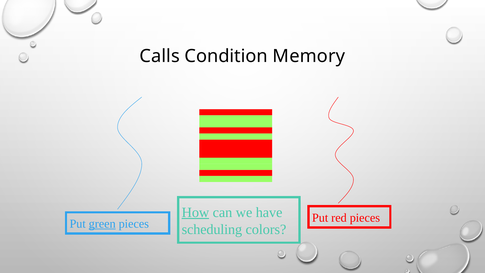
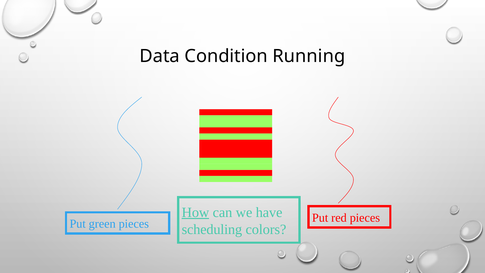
Calls: Calls -> Data
Memory: Memory -> Running
green underline: present -> none
